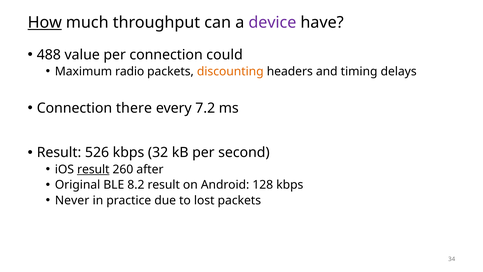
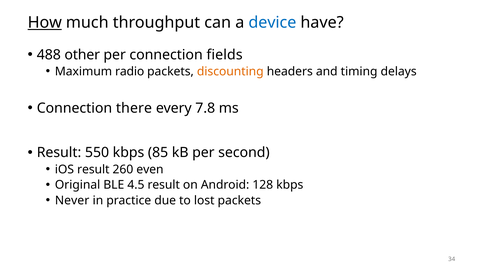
device colour: purple -> blue
value: value -> other
could: could -> fields
7.2: 7.2 -> 7.8
526: 526 -> 550
32: 32 -> 85
result at (93, 169) underline: present -> none
after: after -> even
8.2: 8.2 -> 4.5
